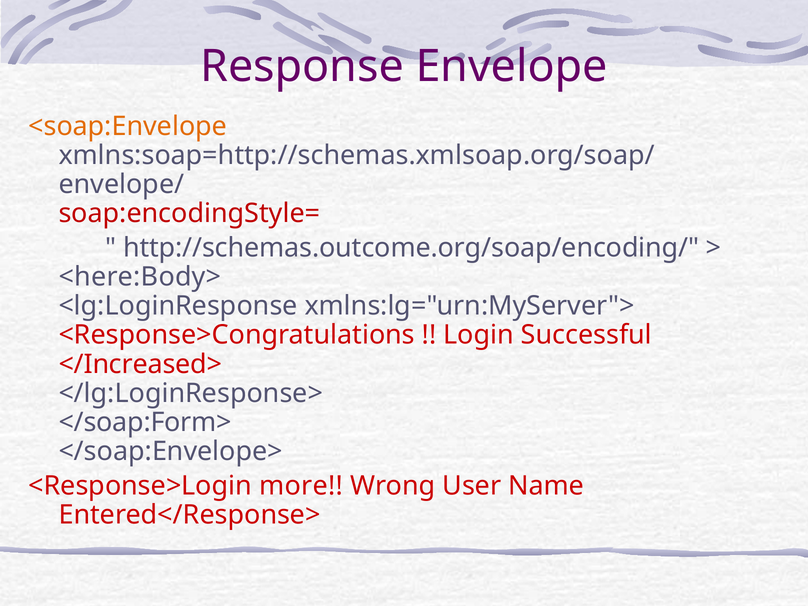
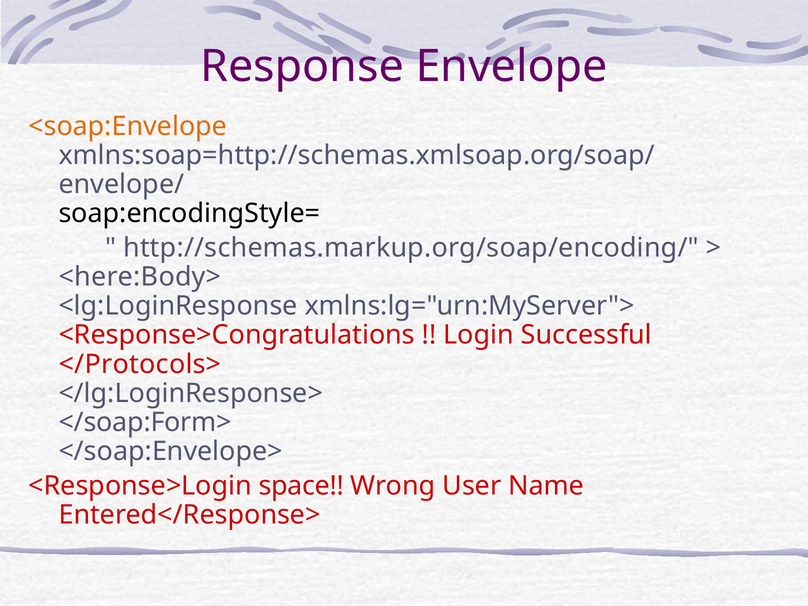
soap:encodingStyle= colour: red -> black
http://schemas.outcome.org/soap/encoding/: http://schemas.outcome.org/soap/encoding/ -> http://schemas.markup.org/soap/encoding/
</Increased>: </Increased> -> </Protocols>
more: more -> space
